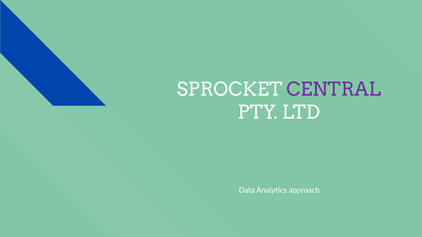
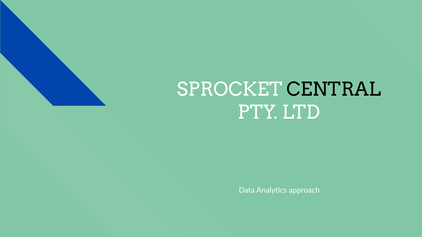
CENTRAL colour: purple -> black
